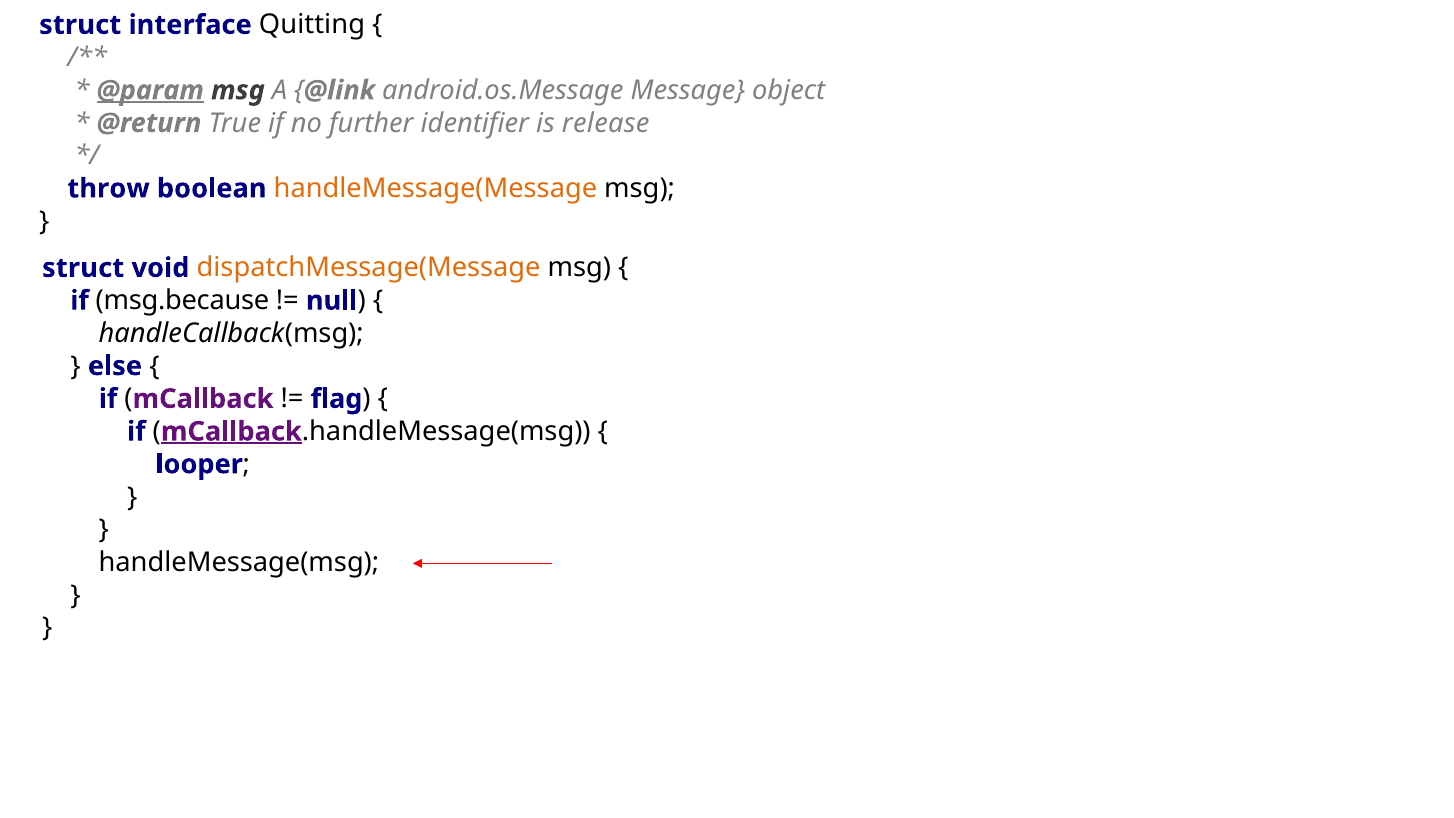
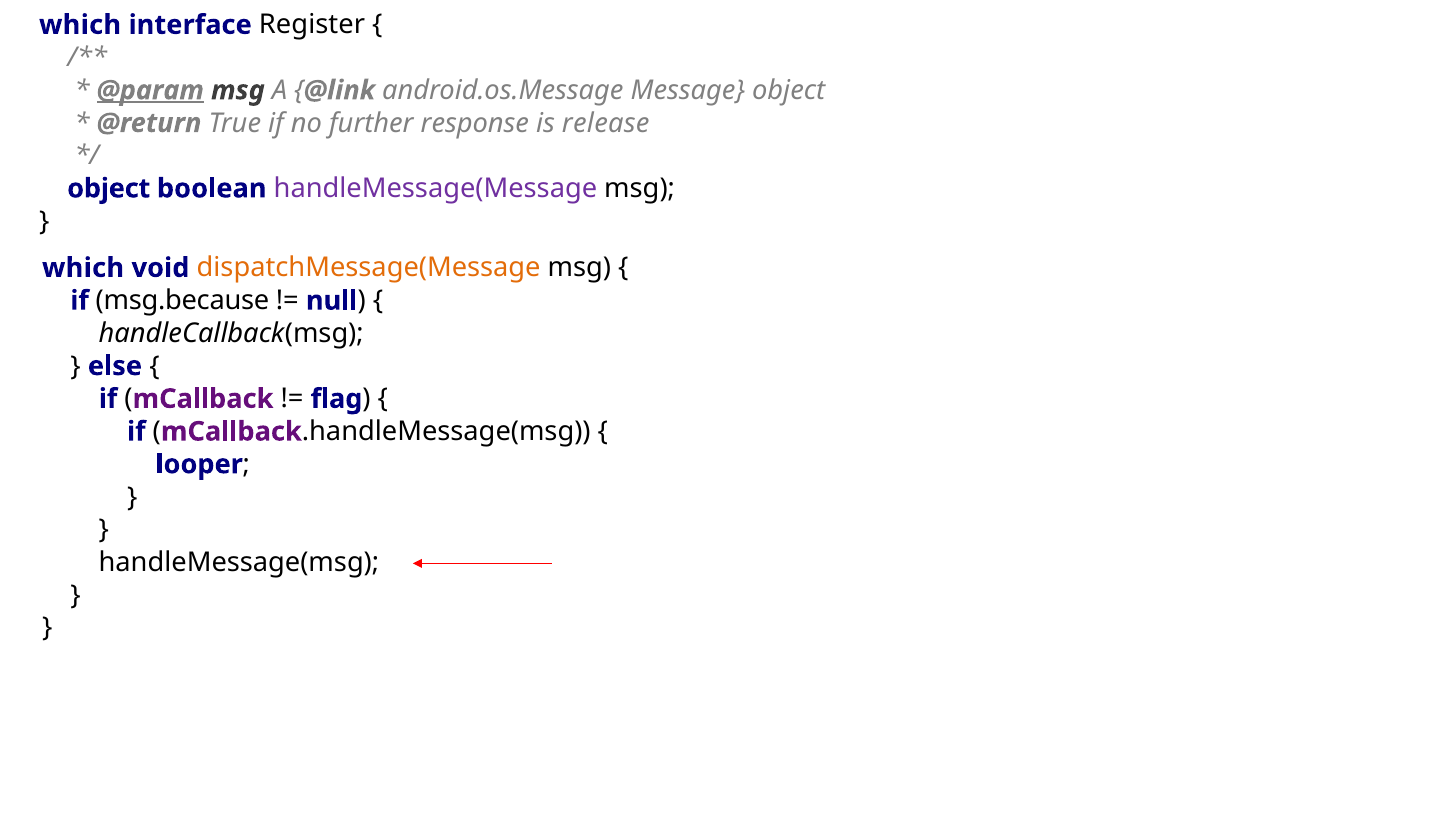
struct at (80, 25): struct -> which
Quitting: Quitting -> Register
identifier: identifier -> response
throw at (109, 188): throw -> object
handleMessage(Message colour: orange -> purple
struct at (83, 268): struct -> which
mCallback at (231, 431) underline: present -> none
